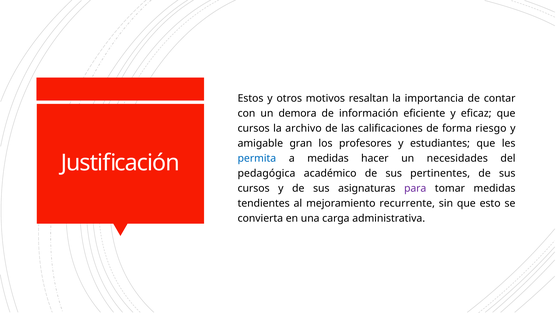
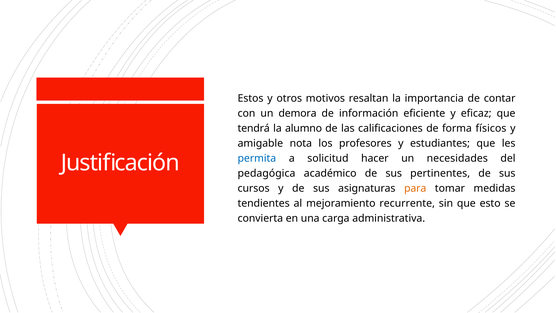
cursos at (254, 128): cursos -> tendrá
archivo: archivo -> alumno
riesgo: riesgo -> físicos
gran: gran -> nota
a medidas: medidas -> solicitud
para colour: purple -> orange
